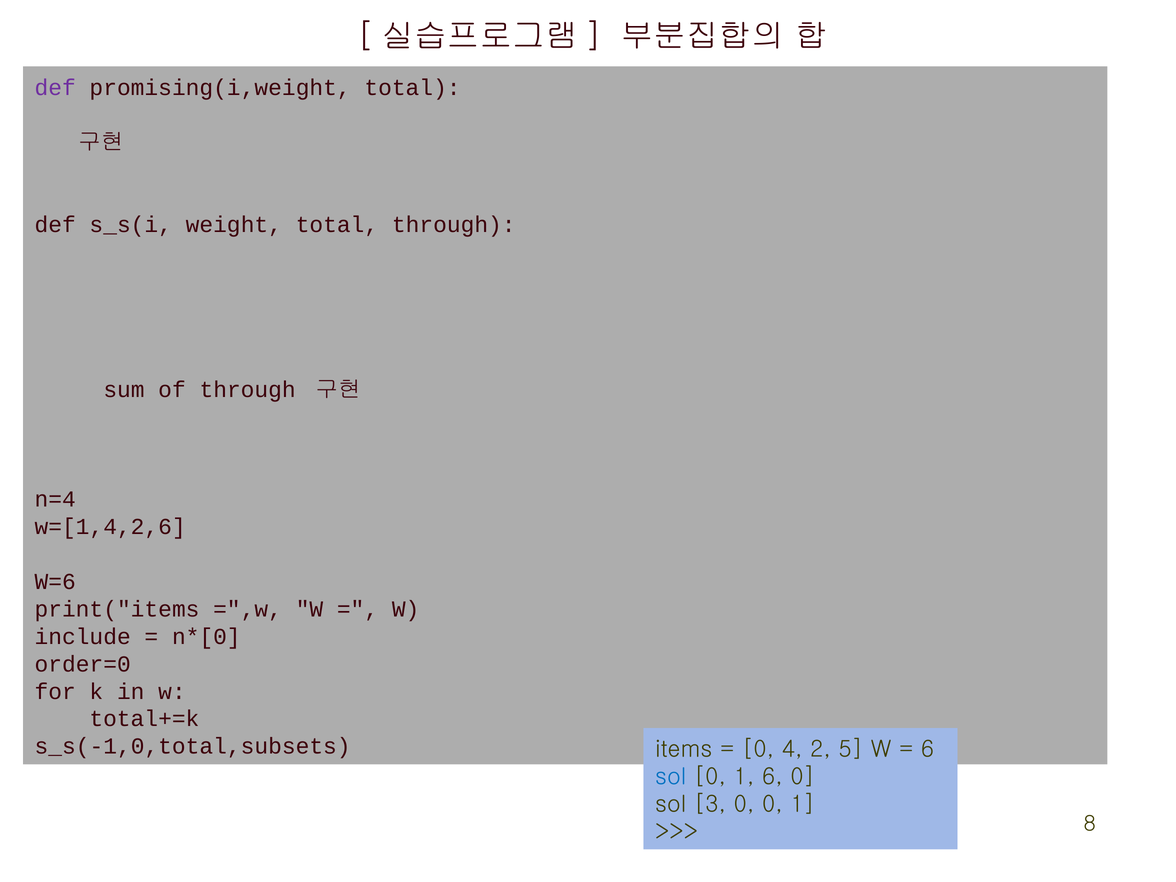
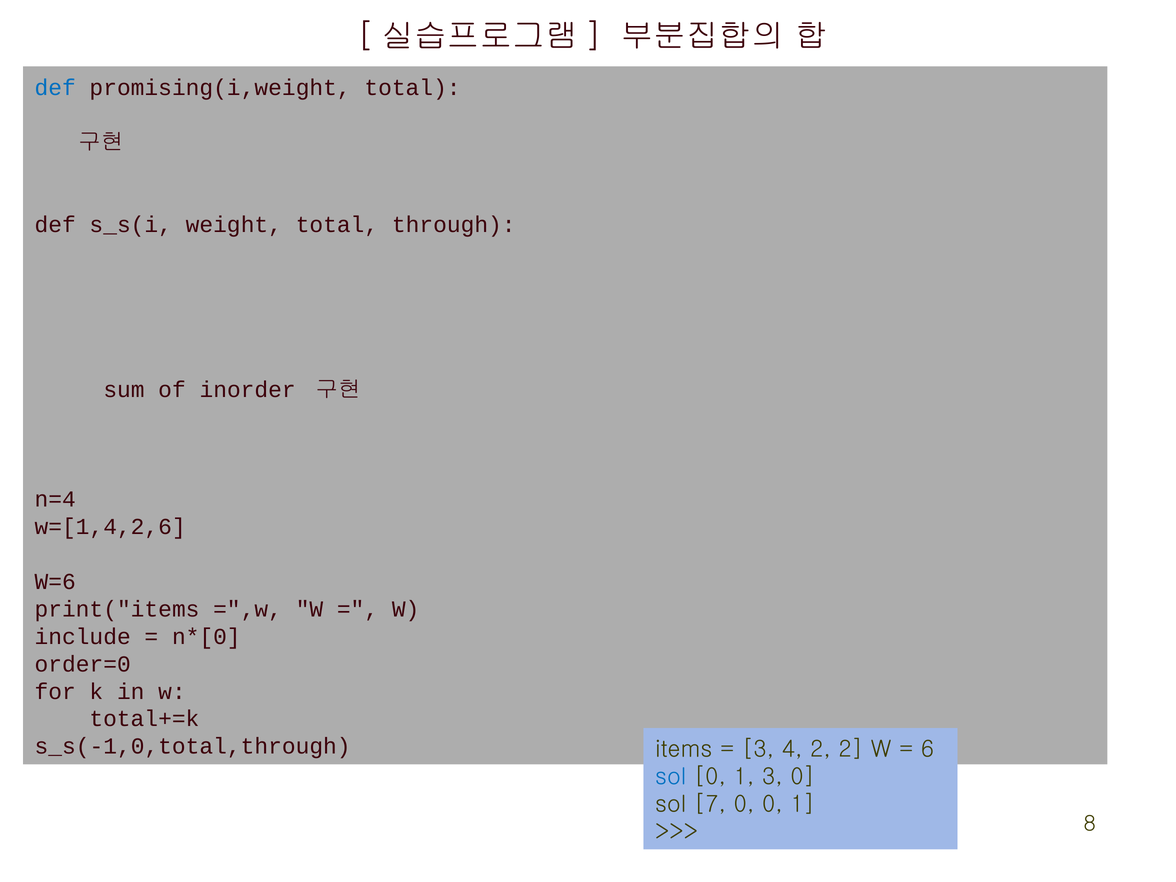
def at (55, 87) colour: purple -> blue
of through: through -> inorder
s_s(-1,0,total,subsets: s_s(-1,0,total,subsets -> s_s(-1,0,total,through
0 at (758, 749): 0 -> 3
2 5: 5 -> 2
1 6: 6 -> 3
3: 3 -> 7
